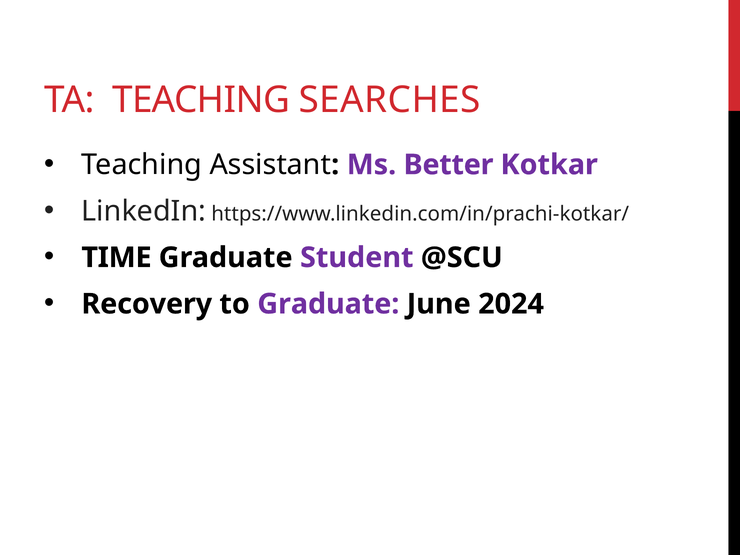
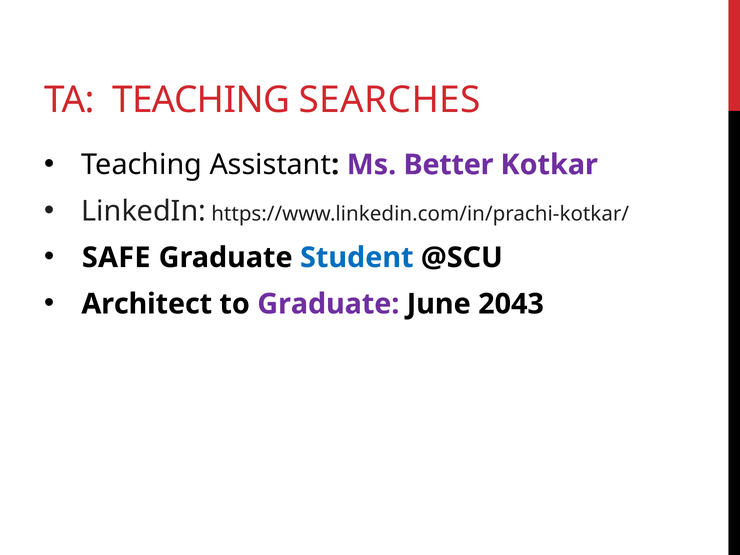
TIME: TIME -> SAFE
Student colour: purple -> blue
Recovery: Recovery -> Architect
2024: 2024 -> 2043
